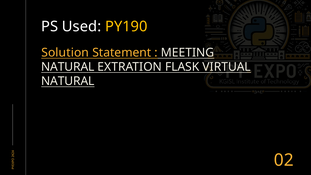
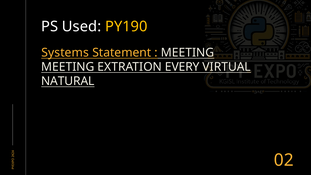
Solution: Solution -> Systems
NATURAL at (68, 67): NATURAL -> MEETING
FLASK: FLASK -> EVERY
